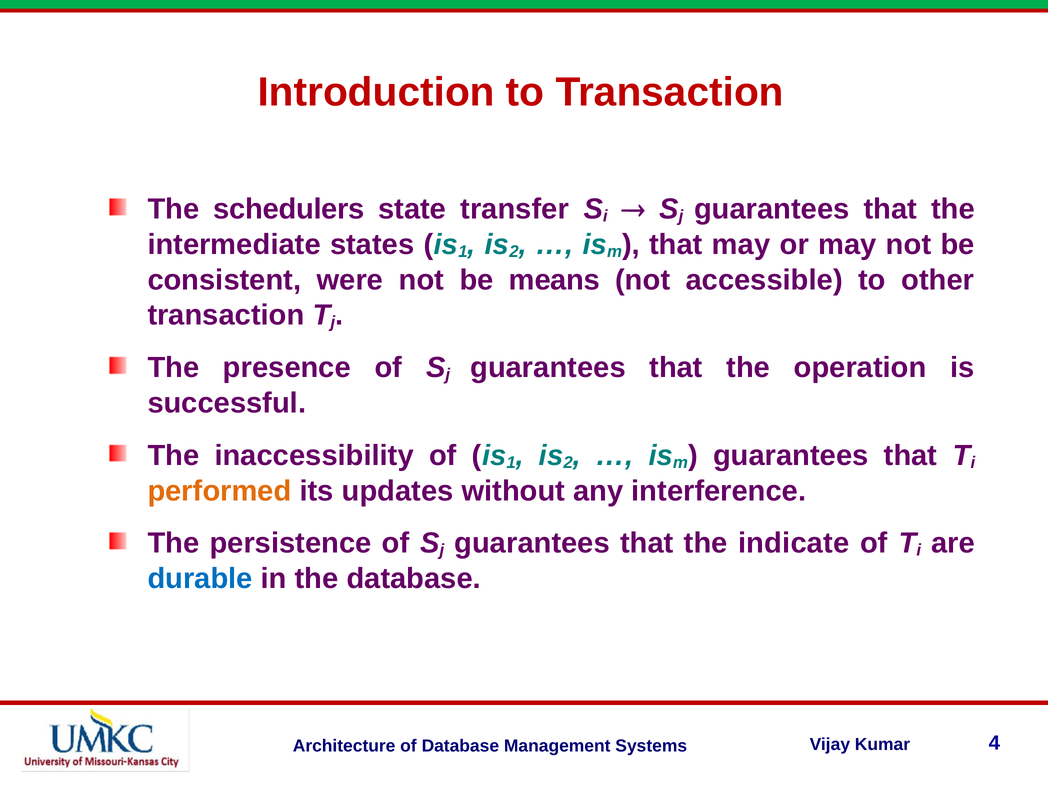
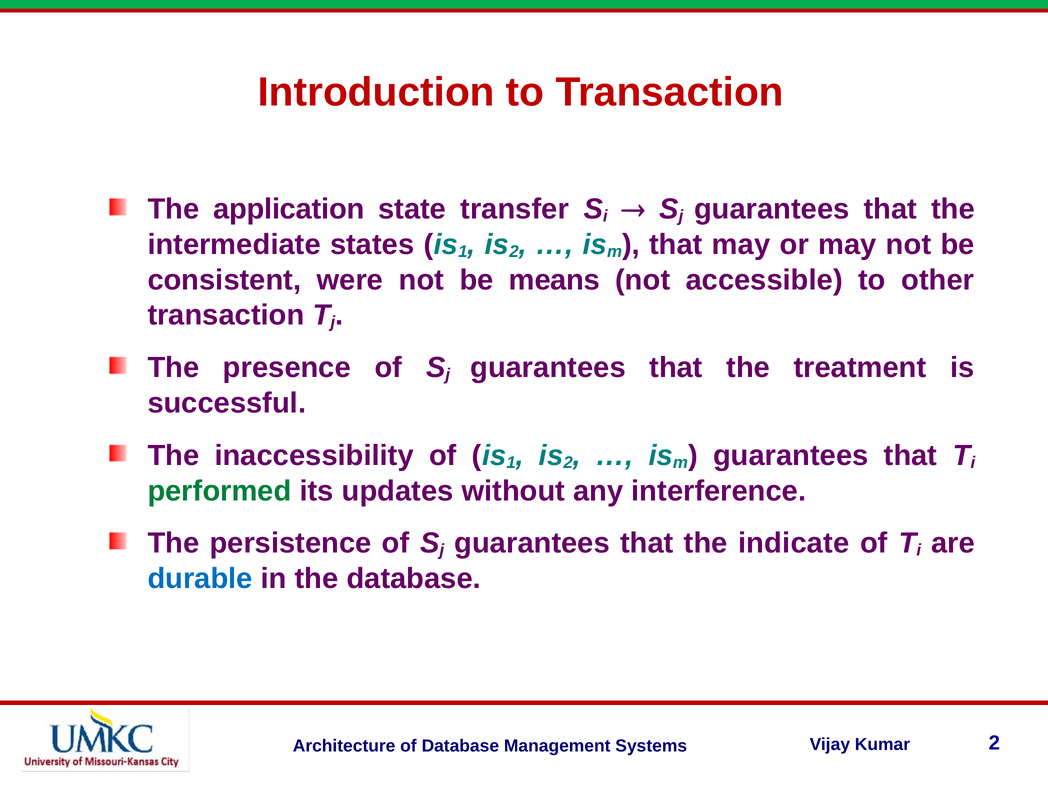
schedulers: schedulers -> application
operation: operation -> treatment
performed colour: orange -> green
4 at (994, 743): 4 -> 2
